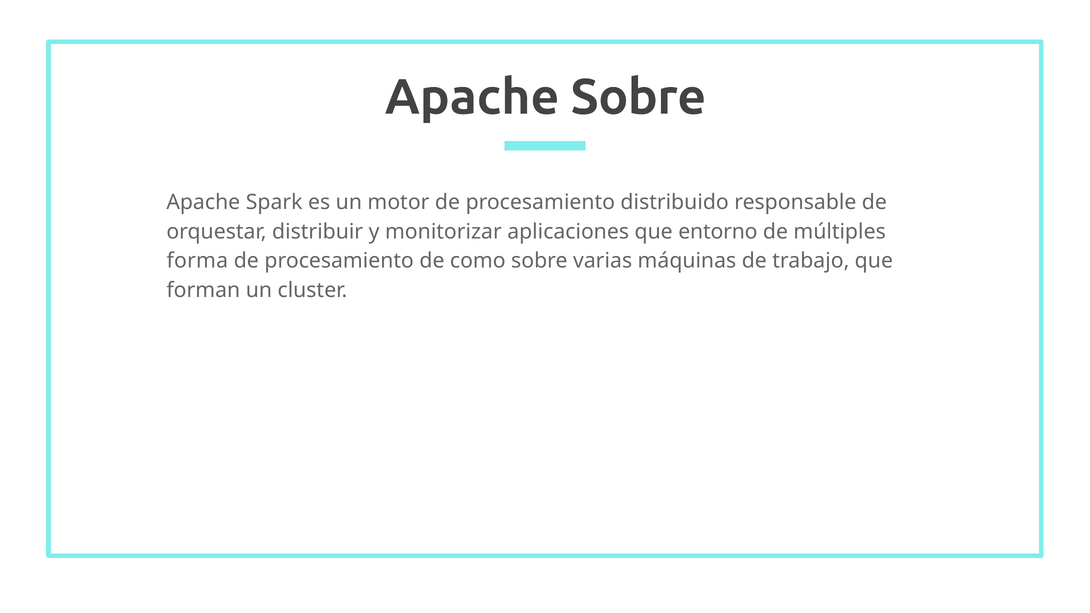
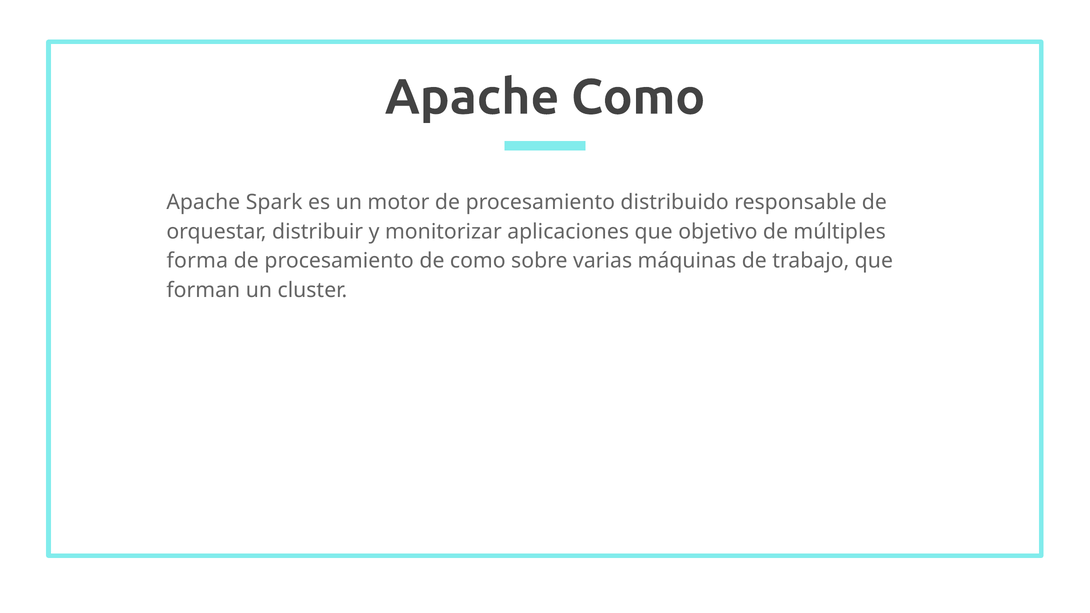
Apache Sobre: Sobre -> Como
entorno: entorno -> objetivo
